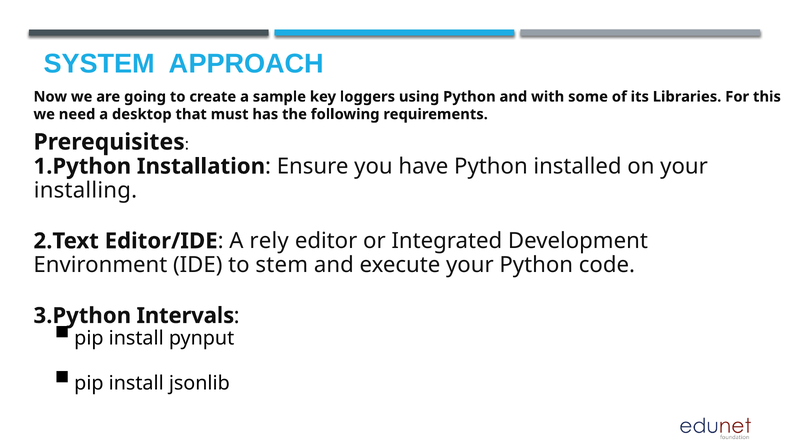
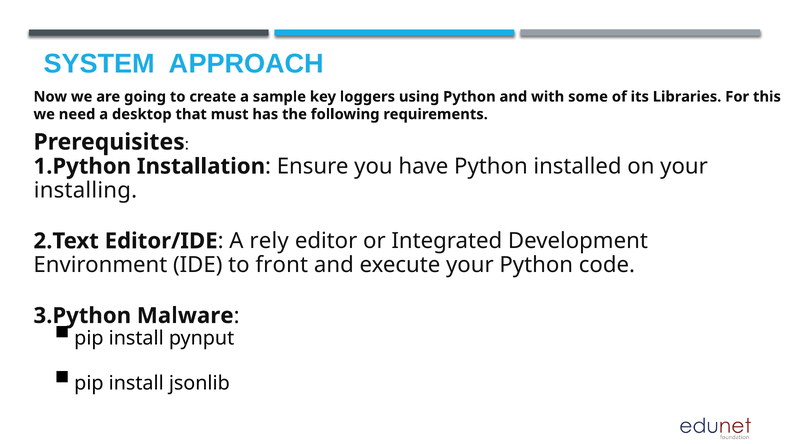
stem: stem -> front
Intervals: Intervals -> Malware
